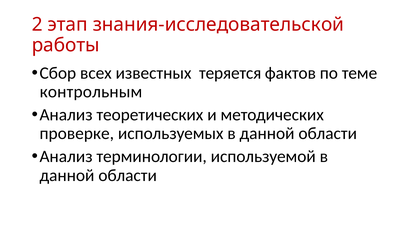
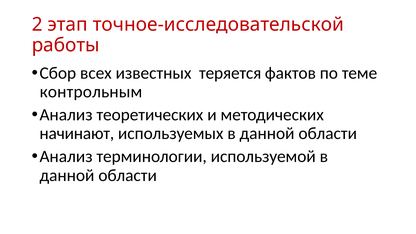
знания-исследовательской: знания-исследовательской -> точное-исследовательской
проверке: проверке -> начинают
